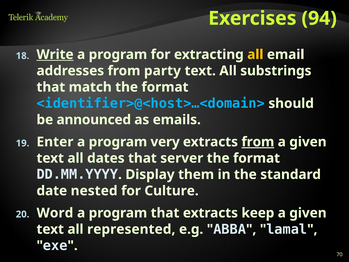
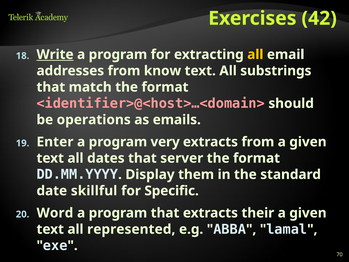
94: 94 -> 42
party: party -> know
<identifier>@<host>…<domain> colour: light blue -> pink
announced: announced -> operations
from at (258, 142) underline: present -> none
nested: nested -> skillful
Culture: Culture -> Specific
keep: keep -> their
